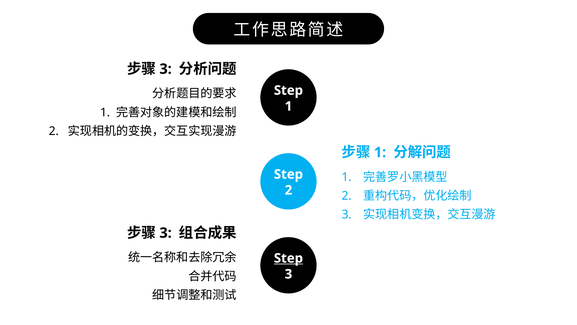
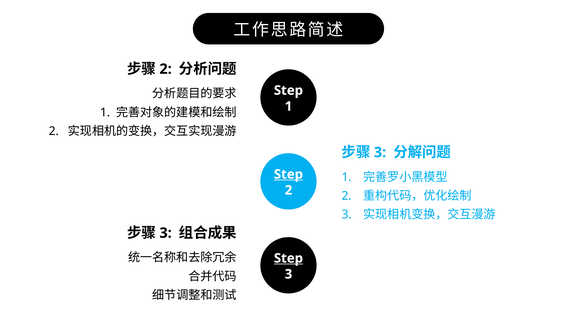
3 at (166, 69): 3 -> 2
1 at (380, 152): 1 -> 3
Step at (288, 174) underline: none -> present
